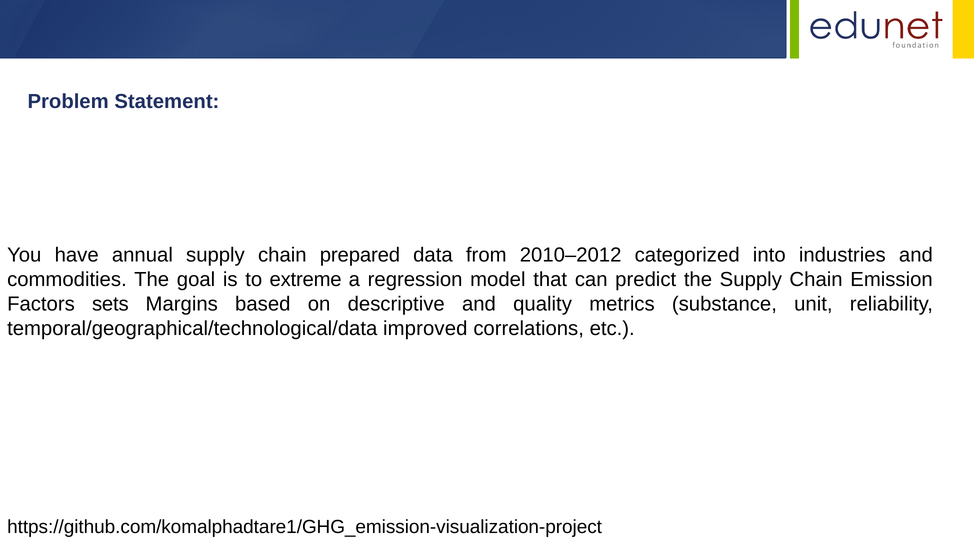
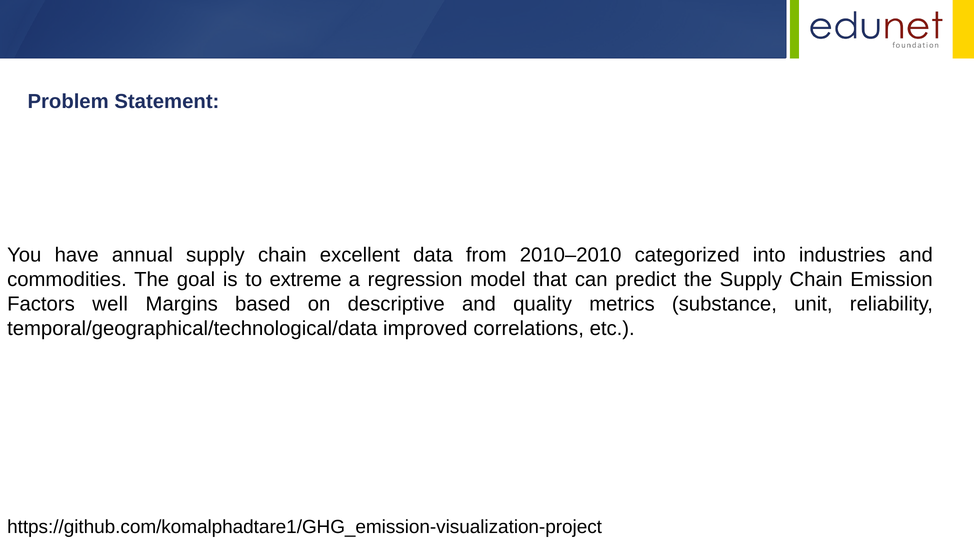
prepared: prepared -> excellent
2010–2012: 2010–2012 -> 2010–2010
sets: sets -> well
